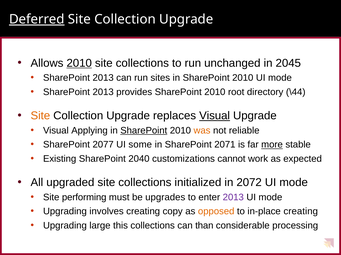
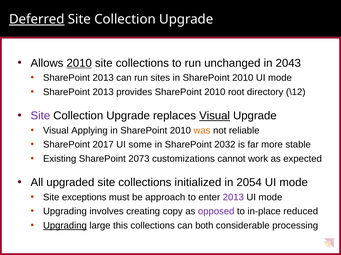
2045: 2045 -> 2043
\44: \44 -> \12
Site at (40, 116) colour: orange -> purple
SharePoint at (144, 131) underline: present -> none
2077: 2077 -> 2017
2071: 2071 -> 2032
more underline: present -> none
2040: 2040 -> 2073
2072: 2072 -> 2054
performing: performing -> exceptions
upgrades: upgrades -> approach
opposed colour: orange -> purple
in-place creating: creating -> reduced
Upgrading at (65, 226) underline: none -> present
than: than -> both
